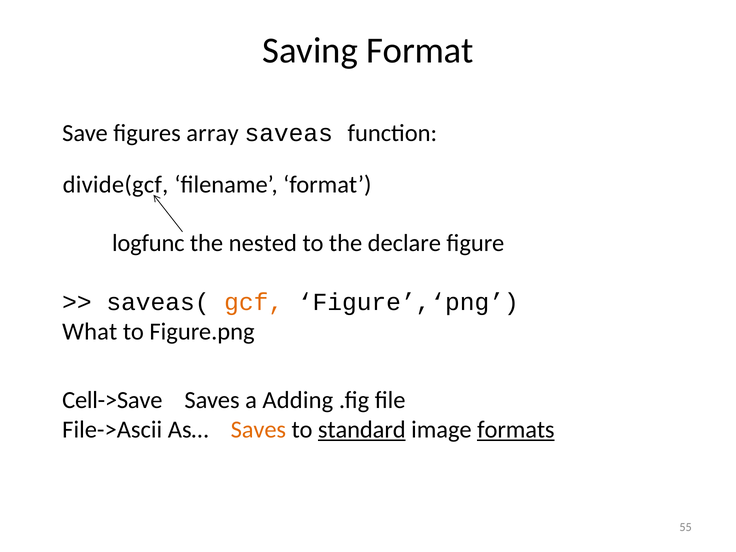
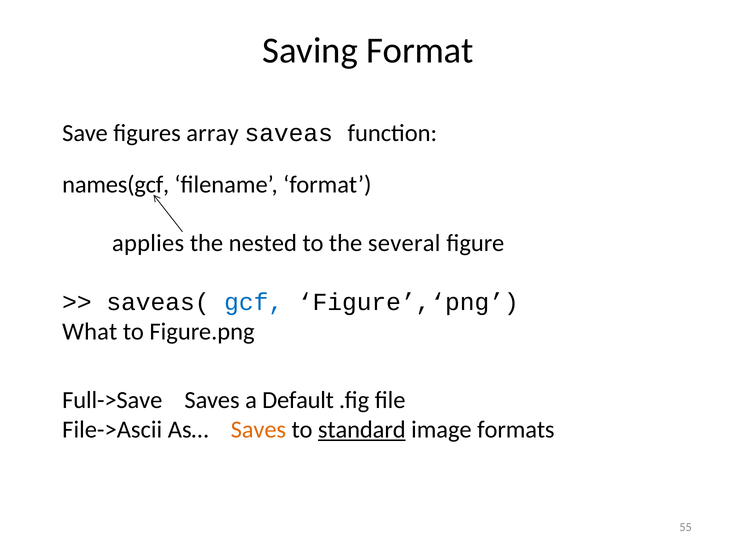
divide(gcf: divide(gcf -> names(gcf
logfunc: logfunc -> applies
declare: declare -> several
gcf colour: orange -> blue
Cell->Save: Cell->Save -> Full->Save
Adding: Adding -> Default
formats underline: present -> none
